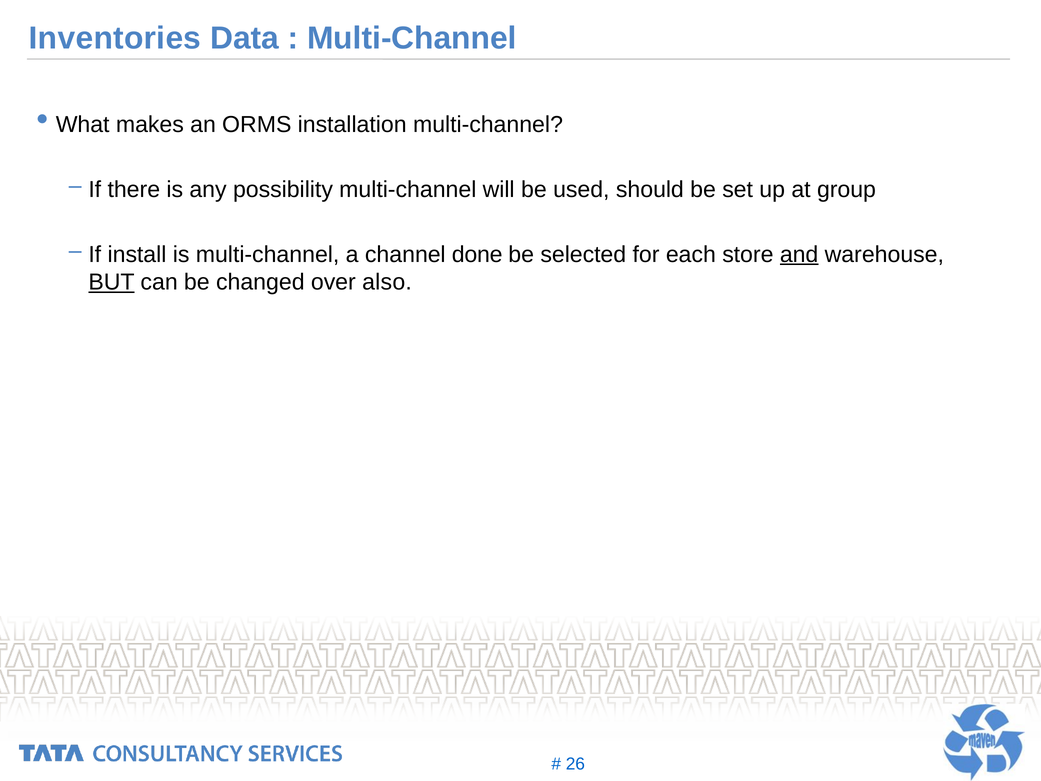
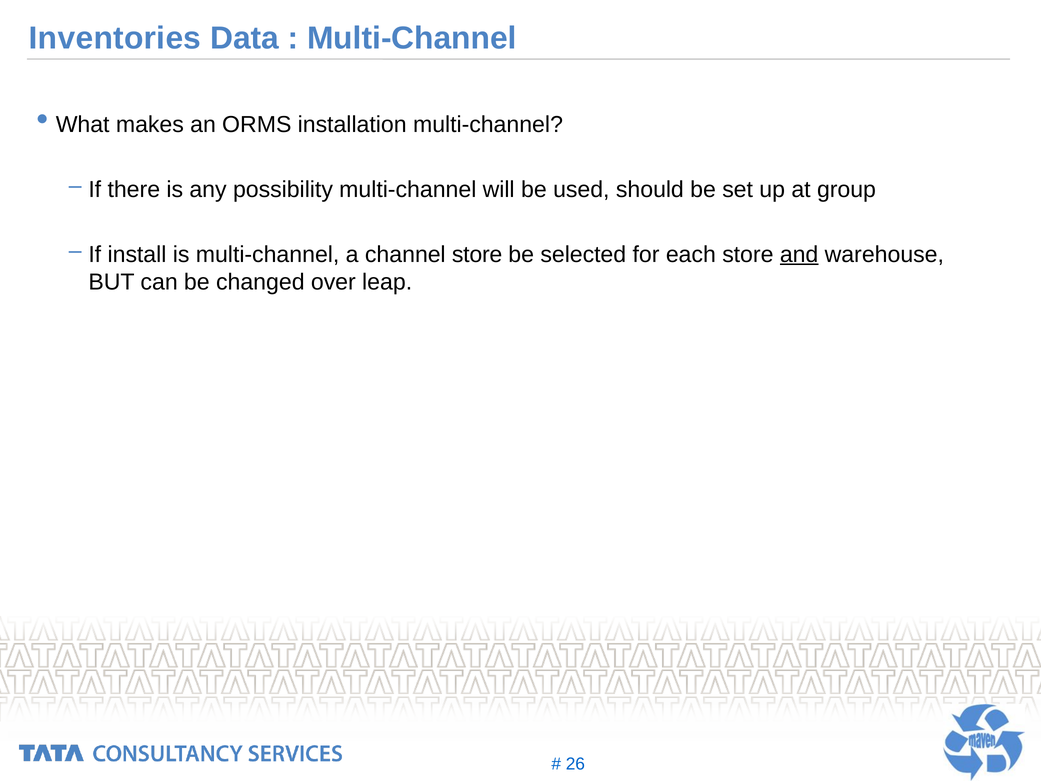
channel done: done -> store
BUT underline: present -> none
also: also -> leap
